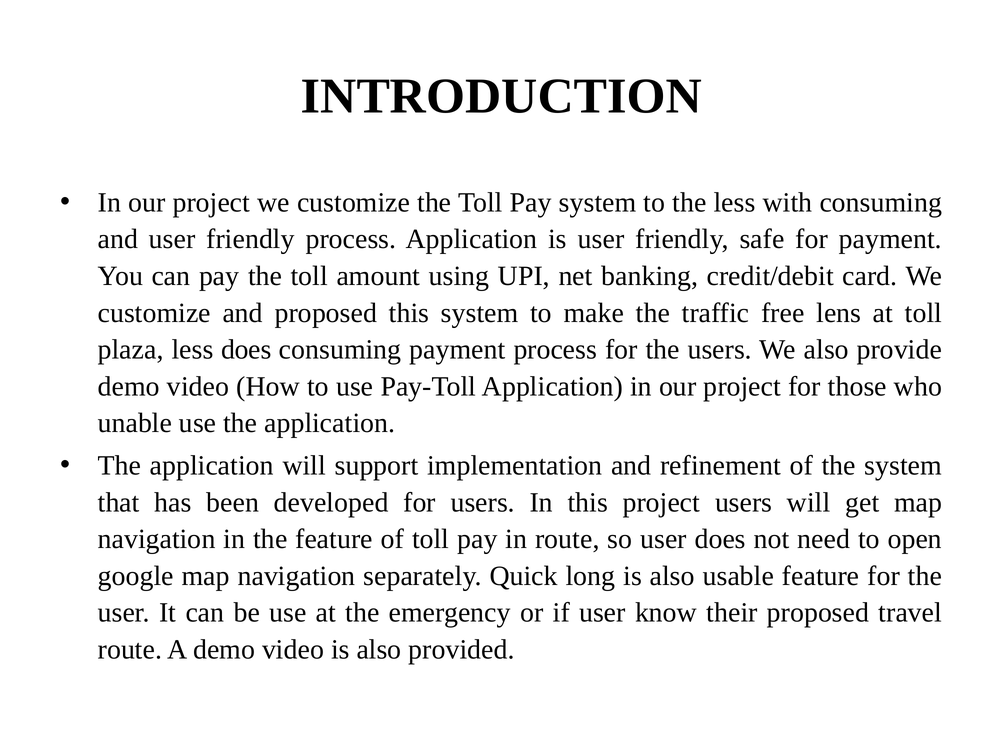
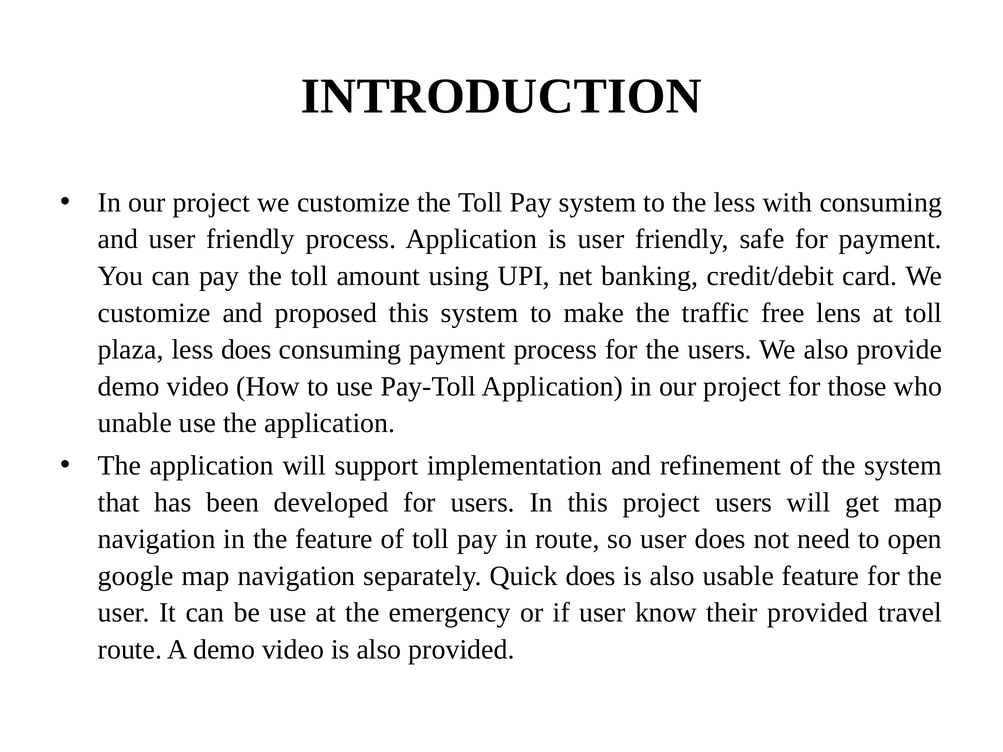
Quick long: long -> does
their proposed: proposed -> provided
